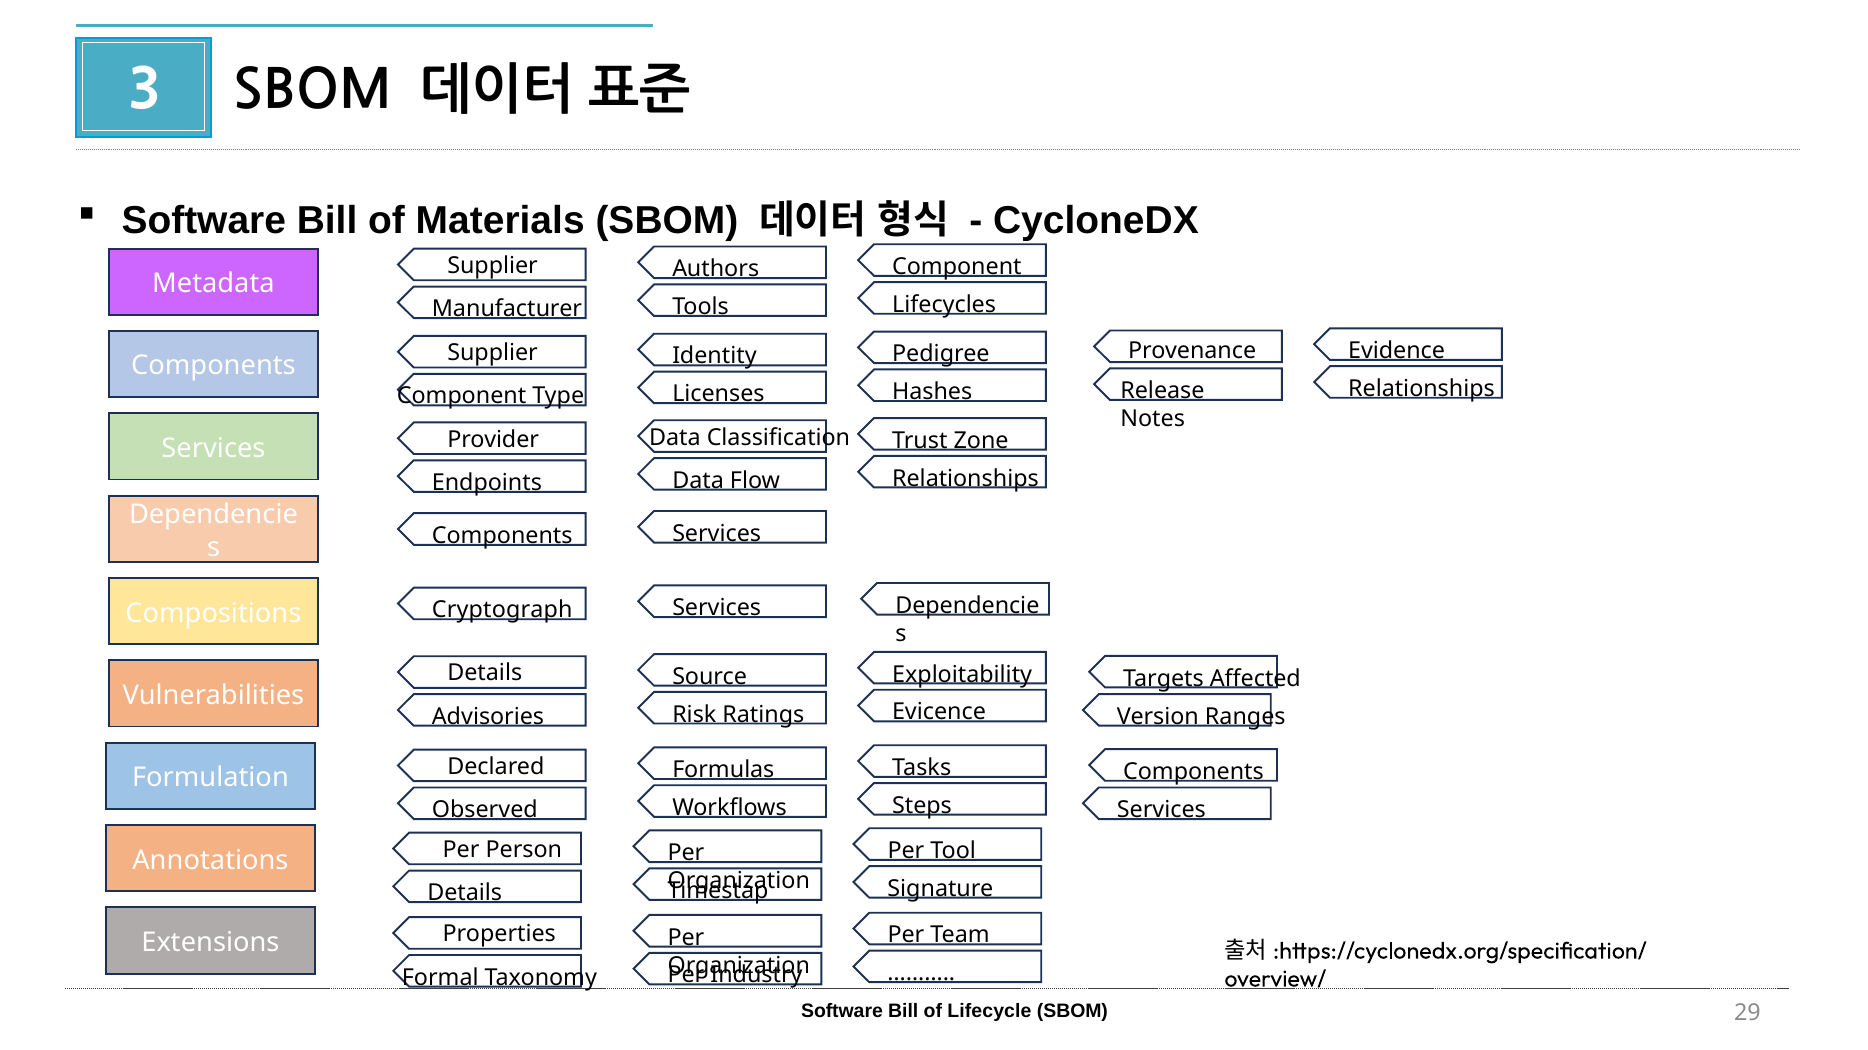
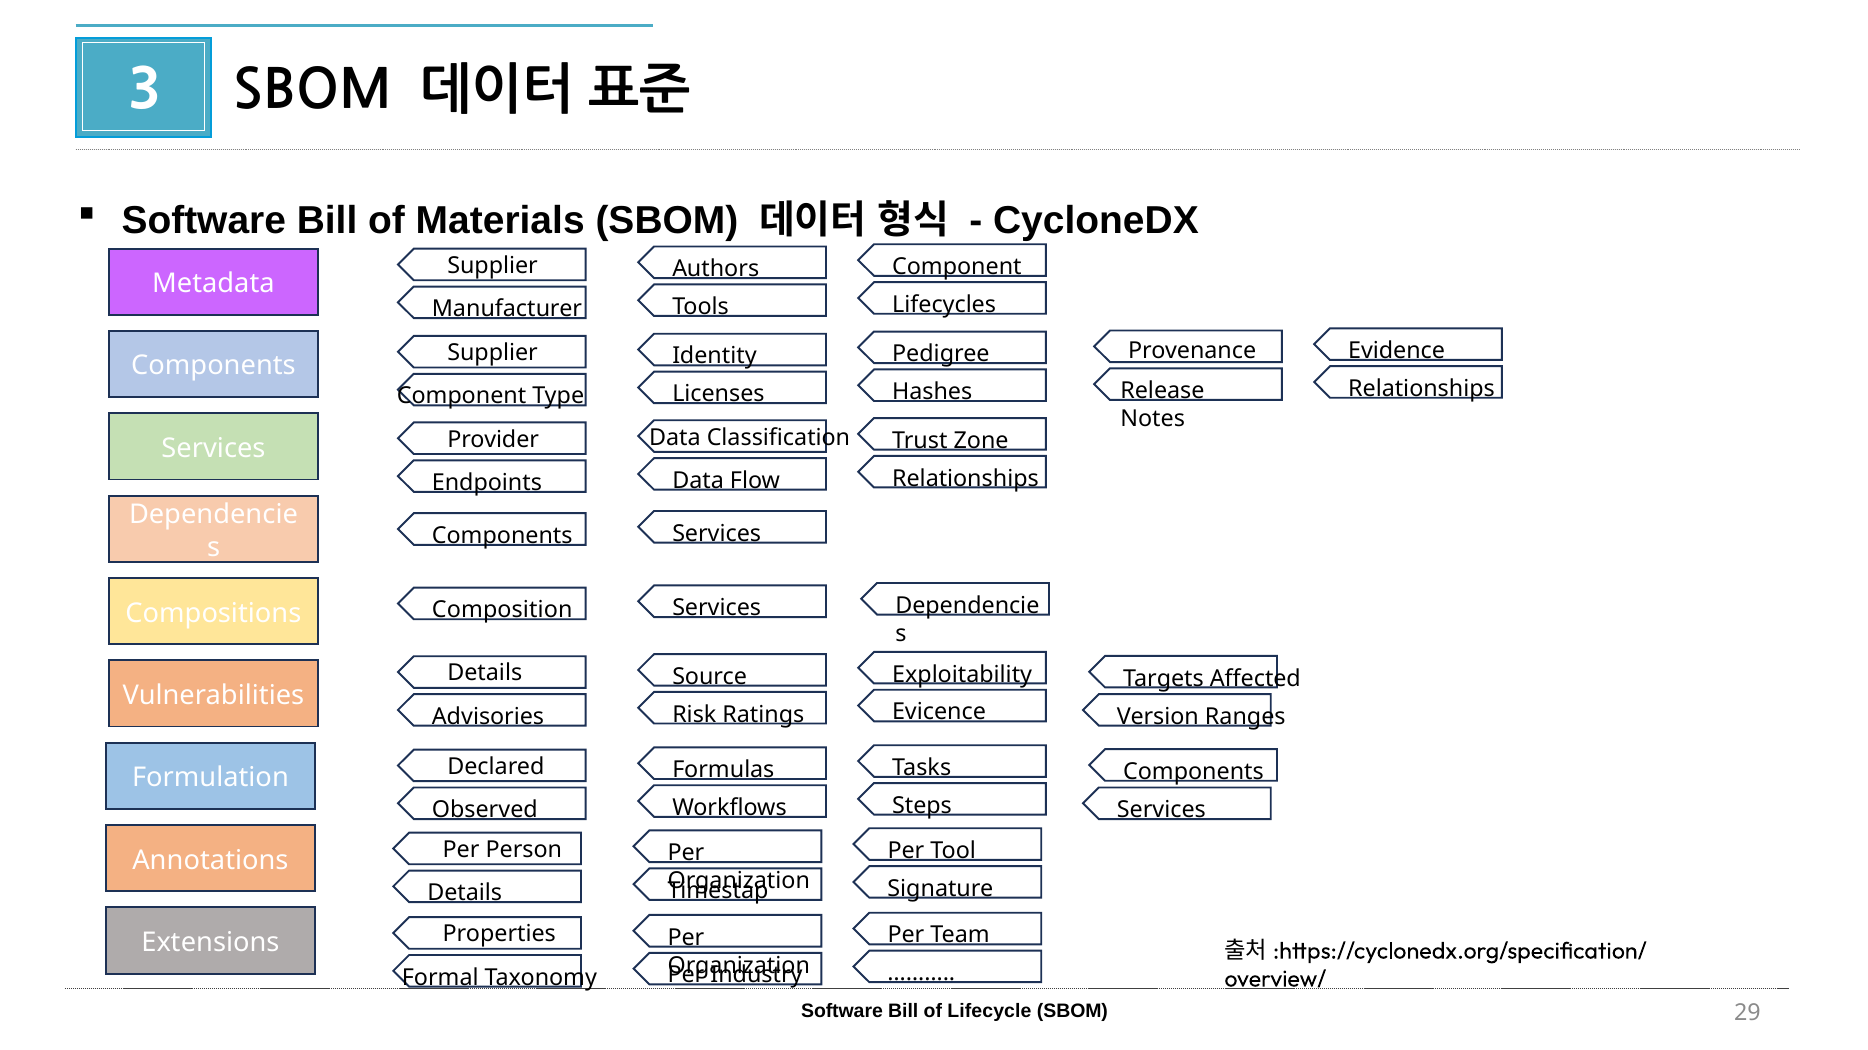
Cryptograph: Cryptograph -> Composition
